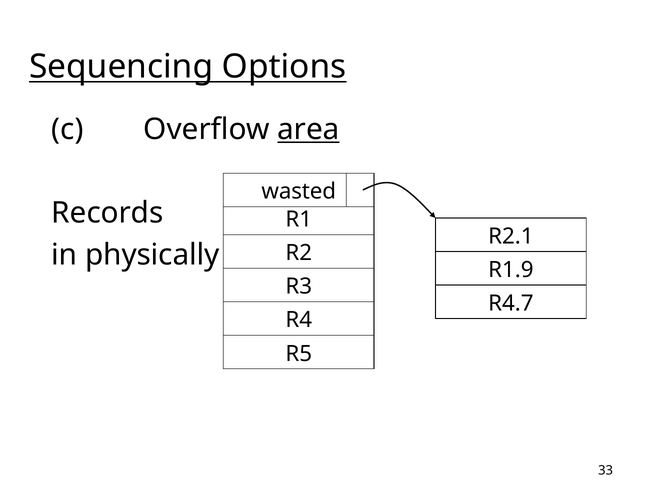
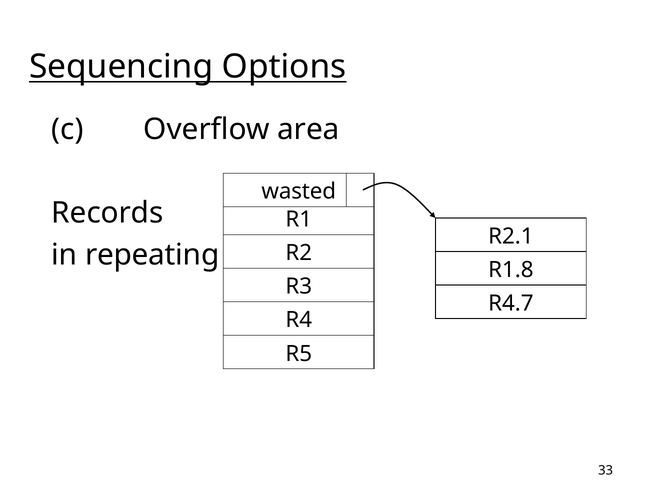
area underline: present -> none
physically: physically -> repeating
R1.9: R1.9 -> R1.8
